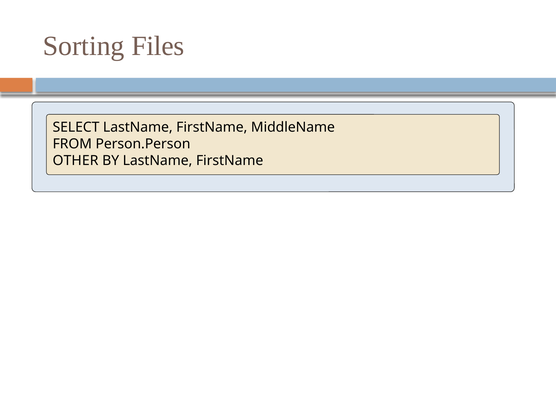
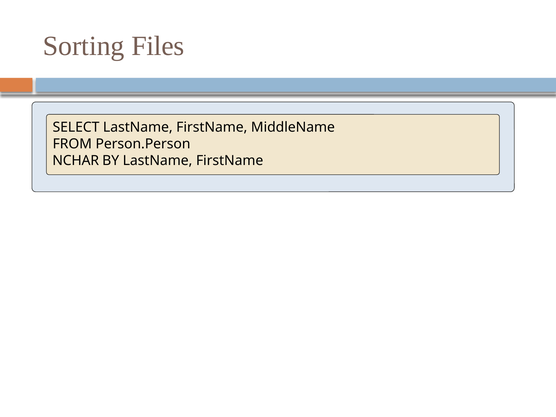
OTHER: OTHER -> NCHAR
